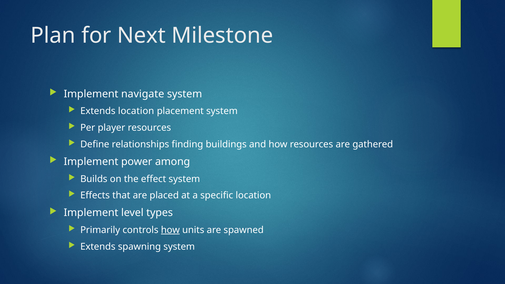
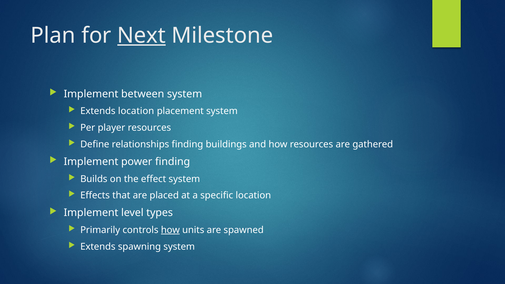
Next underline: none -> present
navigate: navigate -> between
power among: among -> finding
